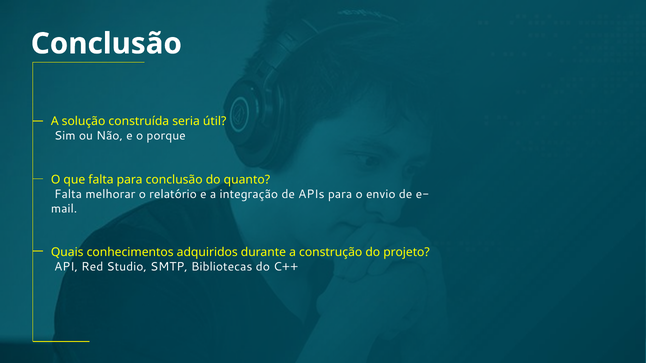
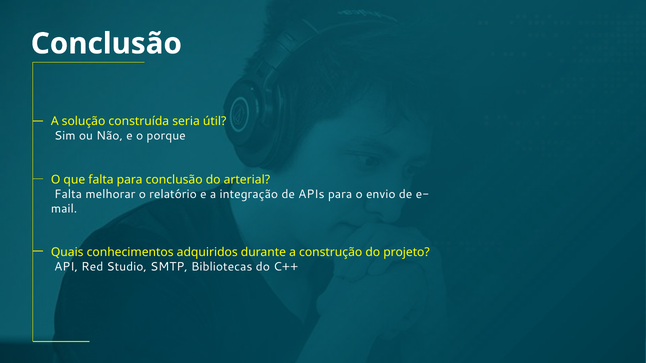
quanto: quanto -> arterial
